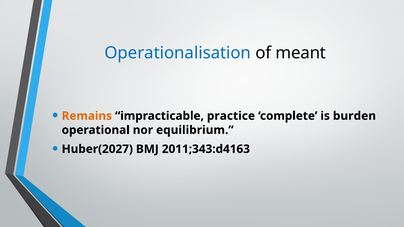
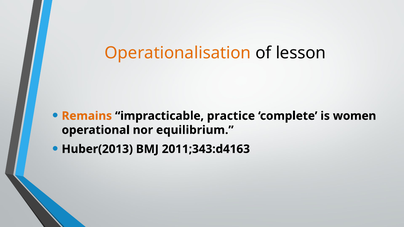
Operationalisation colour: blue -> orange
meant: meant -> lesson
burden: burden -> women
Huber(2027: Huber(2027 -> Huber(2013
